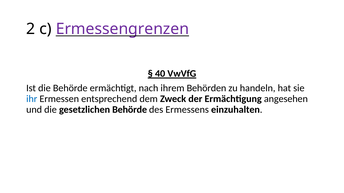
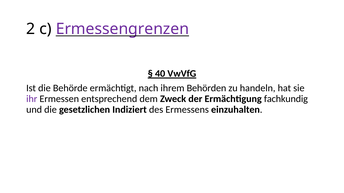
ihr colour: blue -> purple
angesehen: angesehen -> fachkundig
gesetzlichen Behörde: Behörde -> Indiziert
